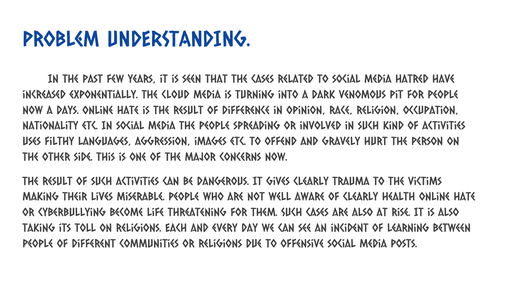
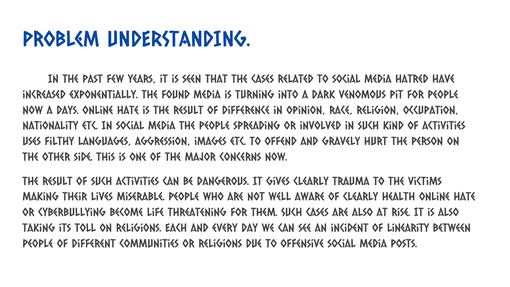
cloud: cloud -> found
learning: learning -> linearity
